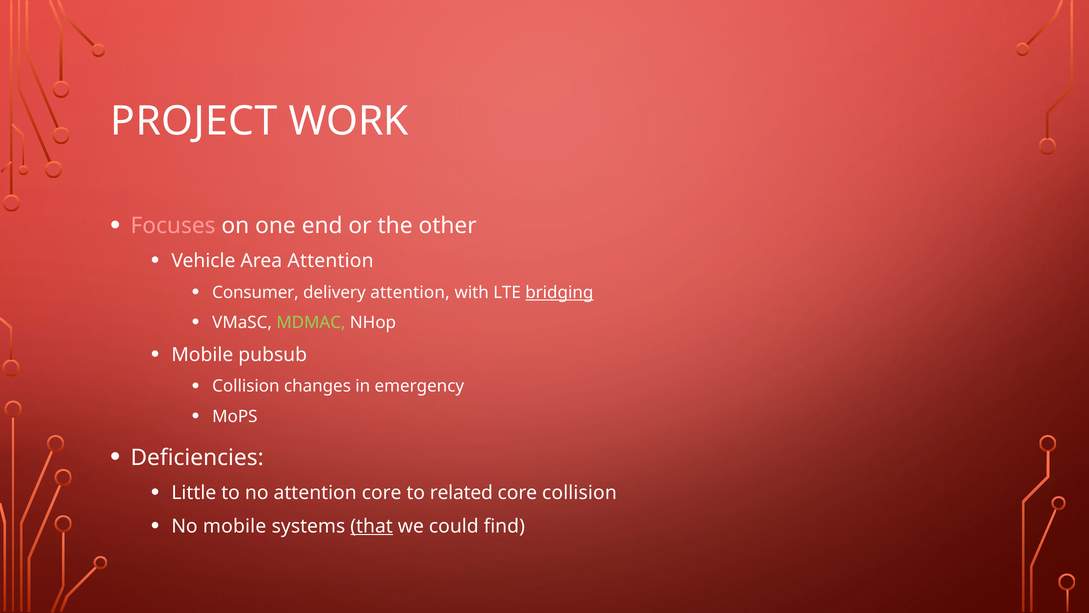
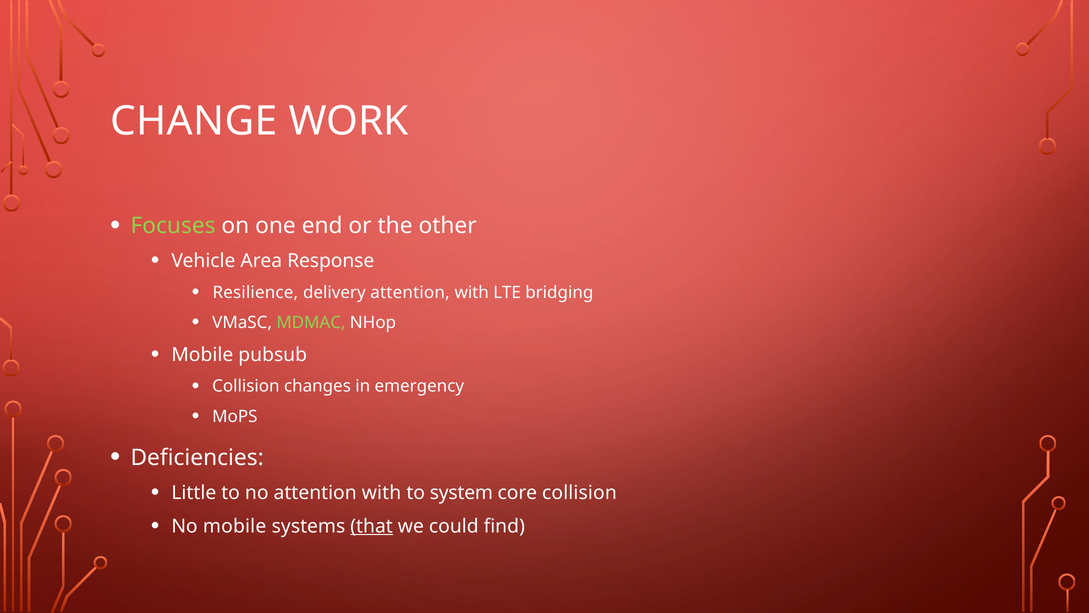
PROJECT: PROJECT -> CHANGE
Focuses colour: pink -> light green
Area Attention: Attention -> Response
Consumer: Consumer -> Resilience
bridging underline: present -> none
no attention core: core -> with
related: related -> system
